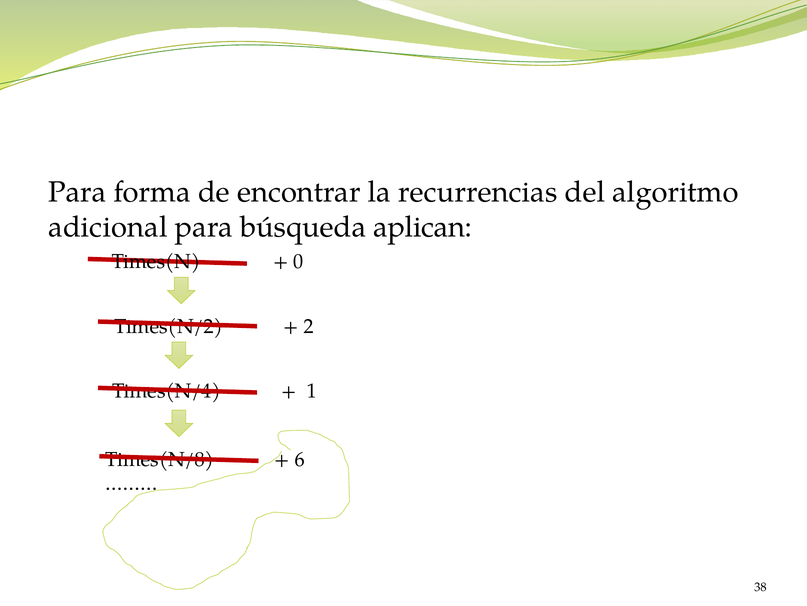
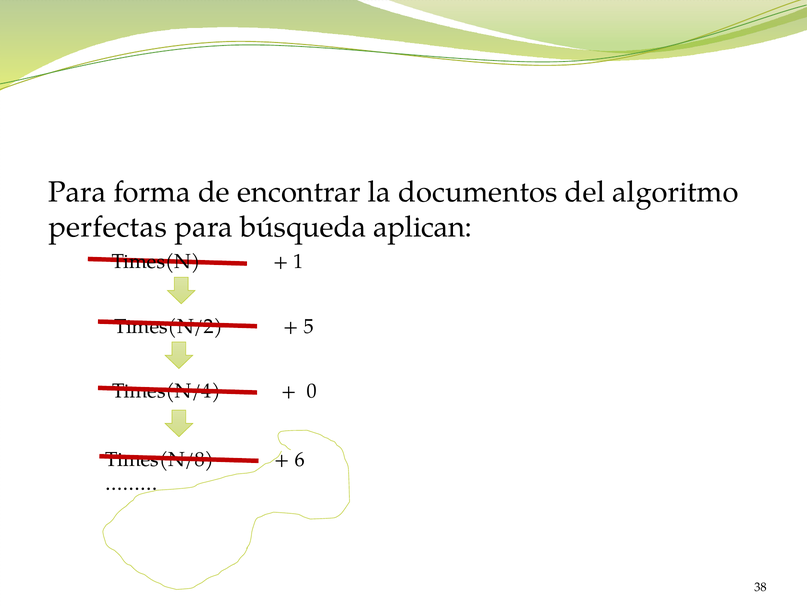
recurrencias: recurrencias -> documentos
adicional: adicional -> perfectas
0: 0 -> 1
2: 2 -> 5
1: 1 -> 0
